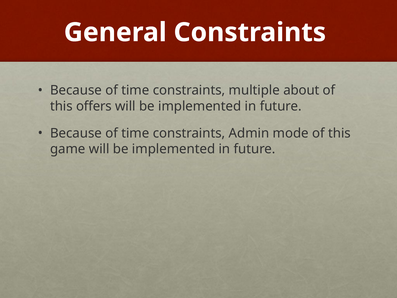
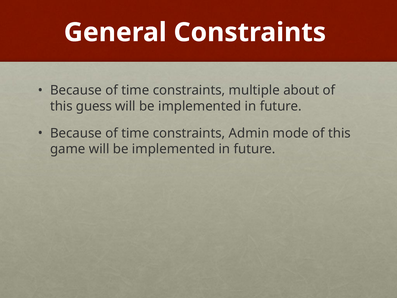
offers: offers -> guess
